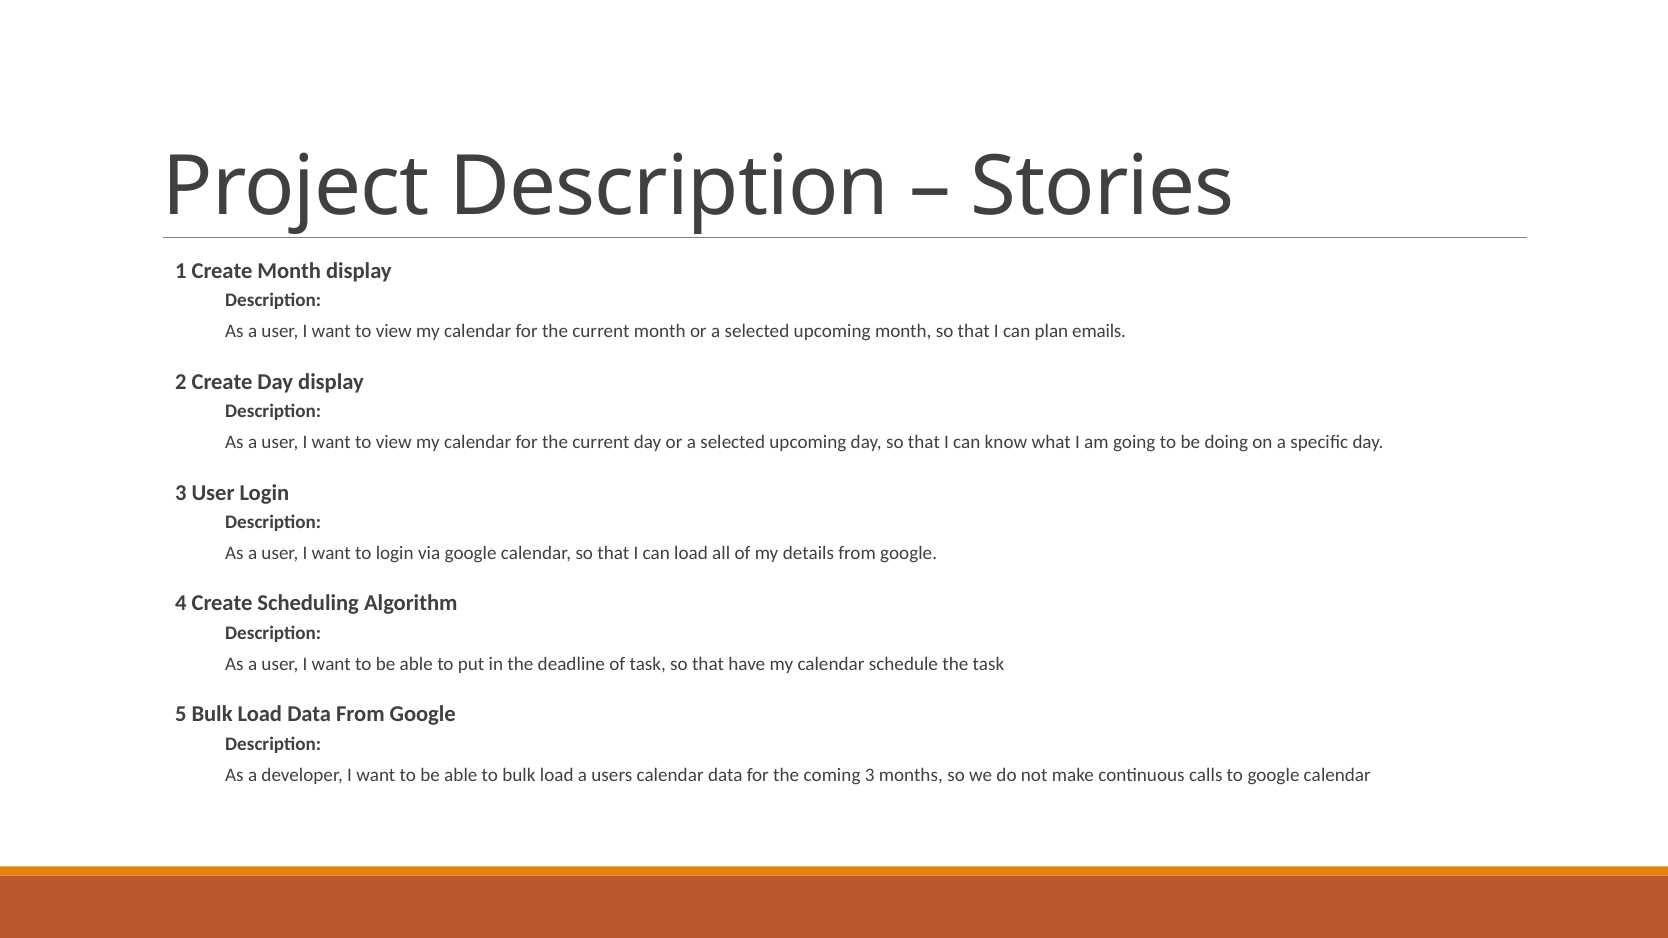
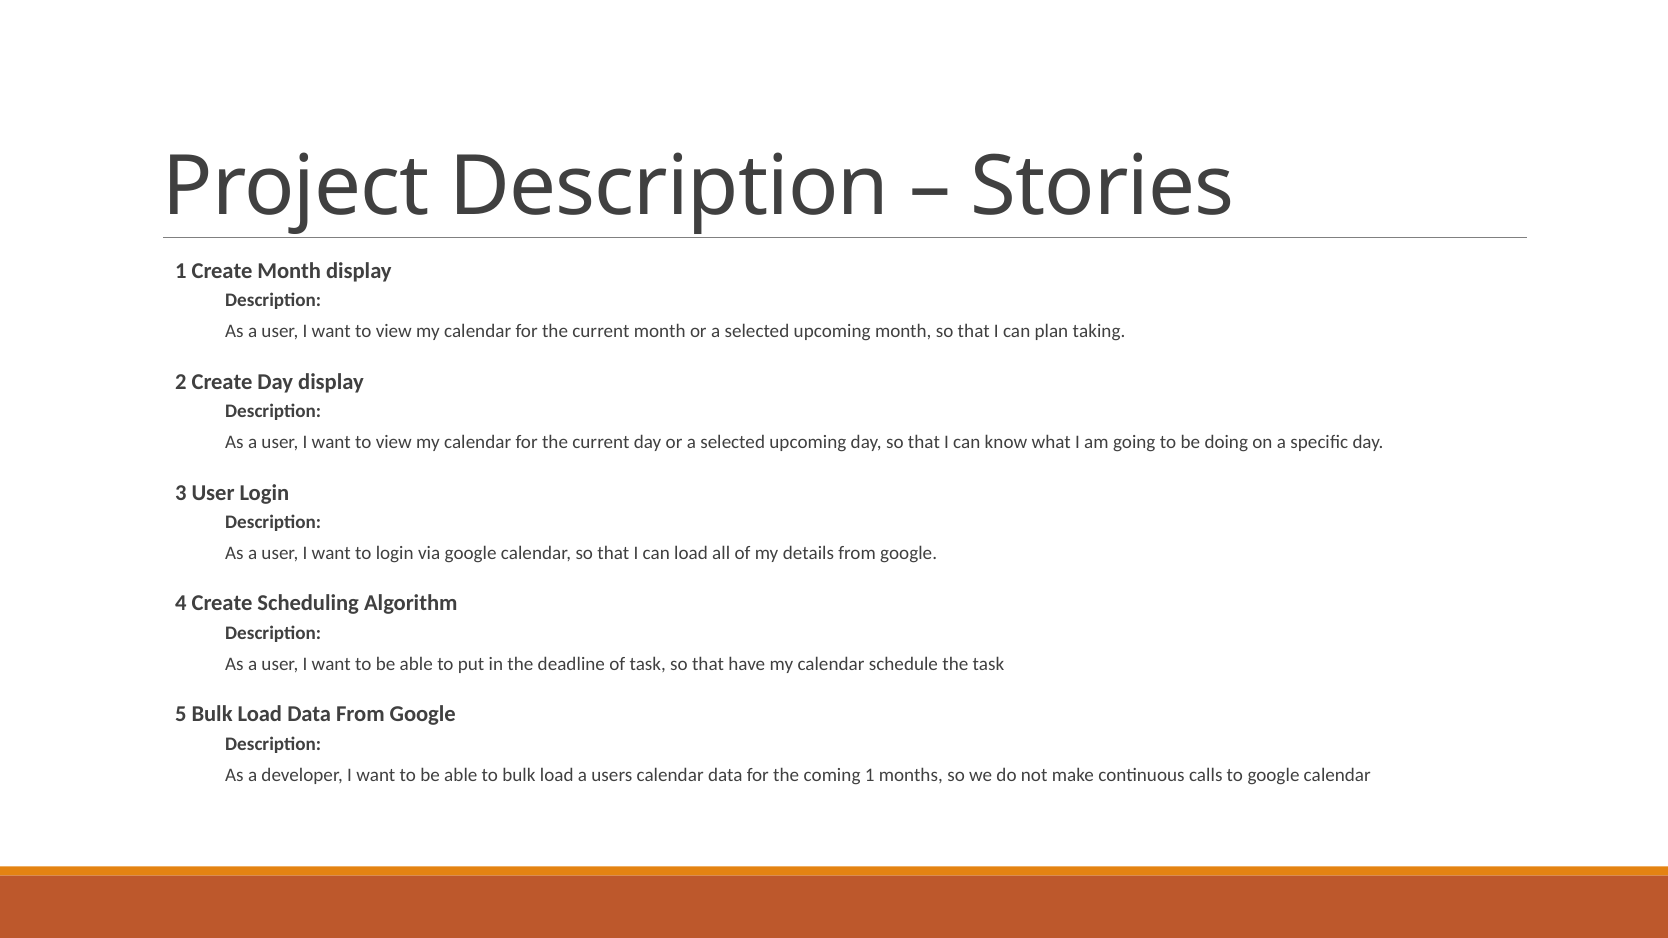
emails: emails -> taking
coming 3: 3 -> 1
